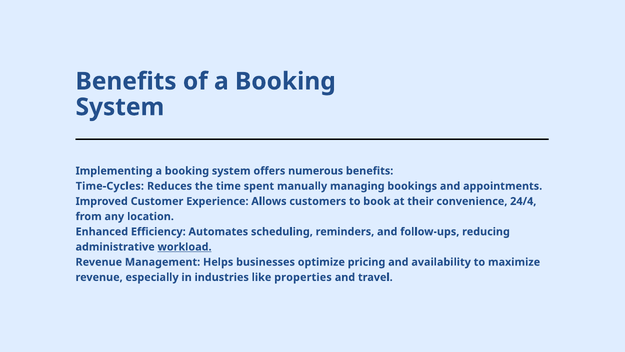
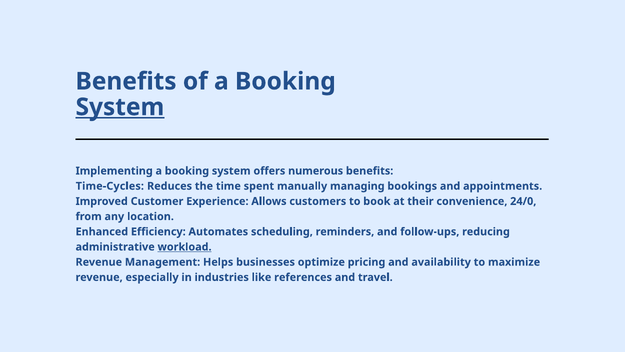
System at (120, 107) underline: none -> present
24/4: 24/4 -> 24/0
properties: properties -> references
